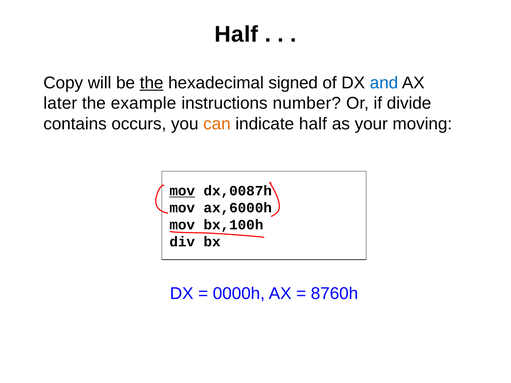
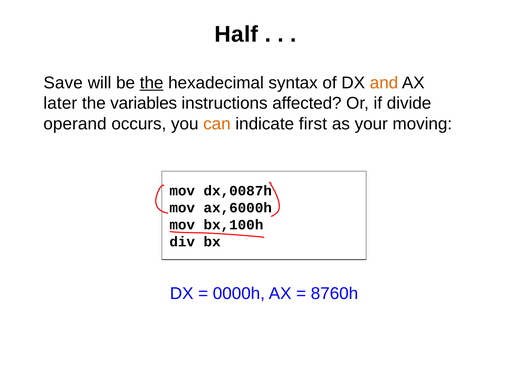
Copy: Copy -> Save
signed: signed -> syntax
and colour: blue -> orange
example: example -> variables
number: number -> affected
contains: contains -> operand
indicate half: half -> first
mov at (182, 191) underline: present -> none
